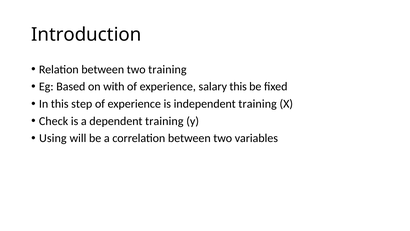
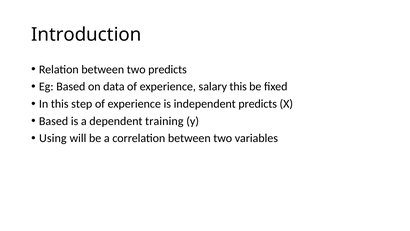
two training: training -> predicts
with: with -> data
independent training: training -> predicts
Check at (54, 121): Check -> Based
